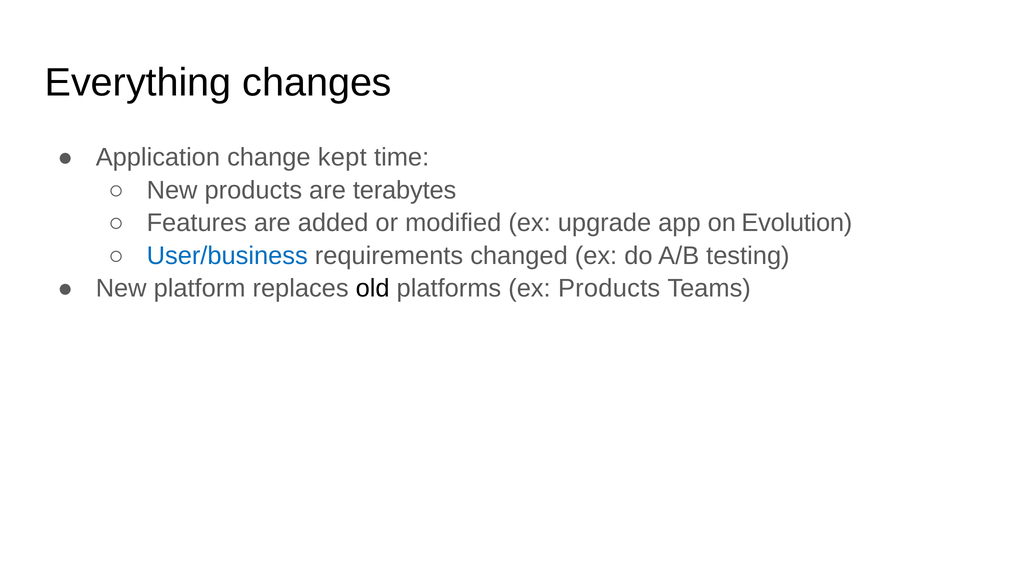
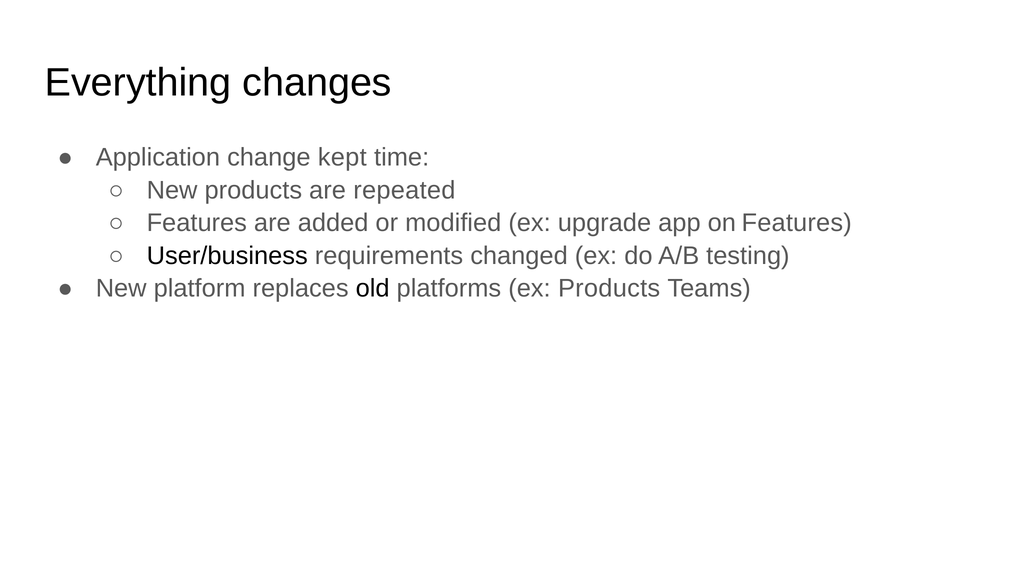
terabytes: terabytes -> repeated
on Evolution: Evolution -> Features
User/business colour: blue -> black
